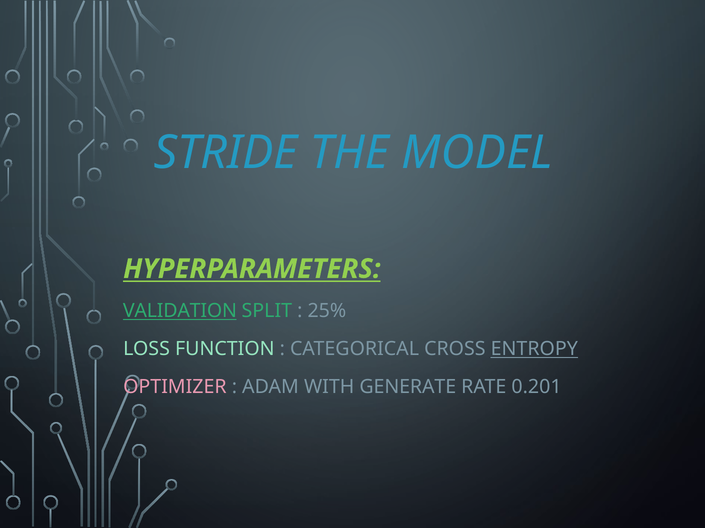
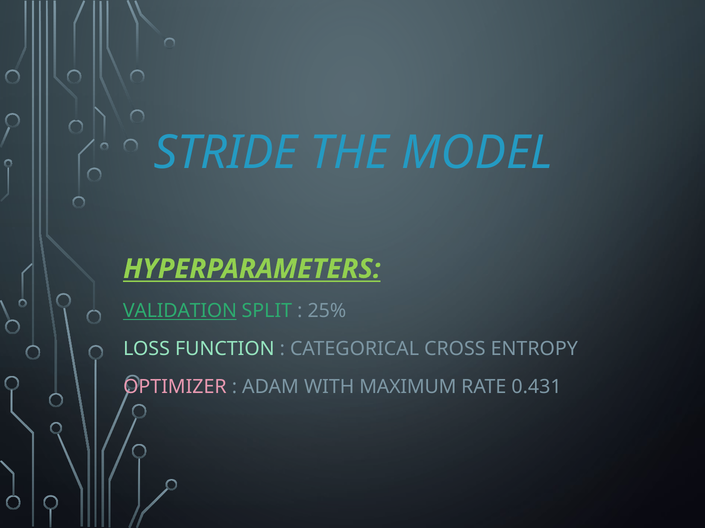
ENTROPY underline: present -> none
GENERATE: GENERATE -> MAXIMUM
0.201: 0.201 -> 0.431
